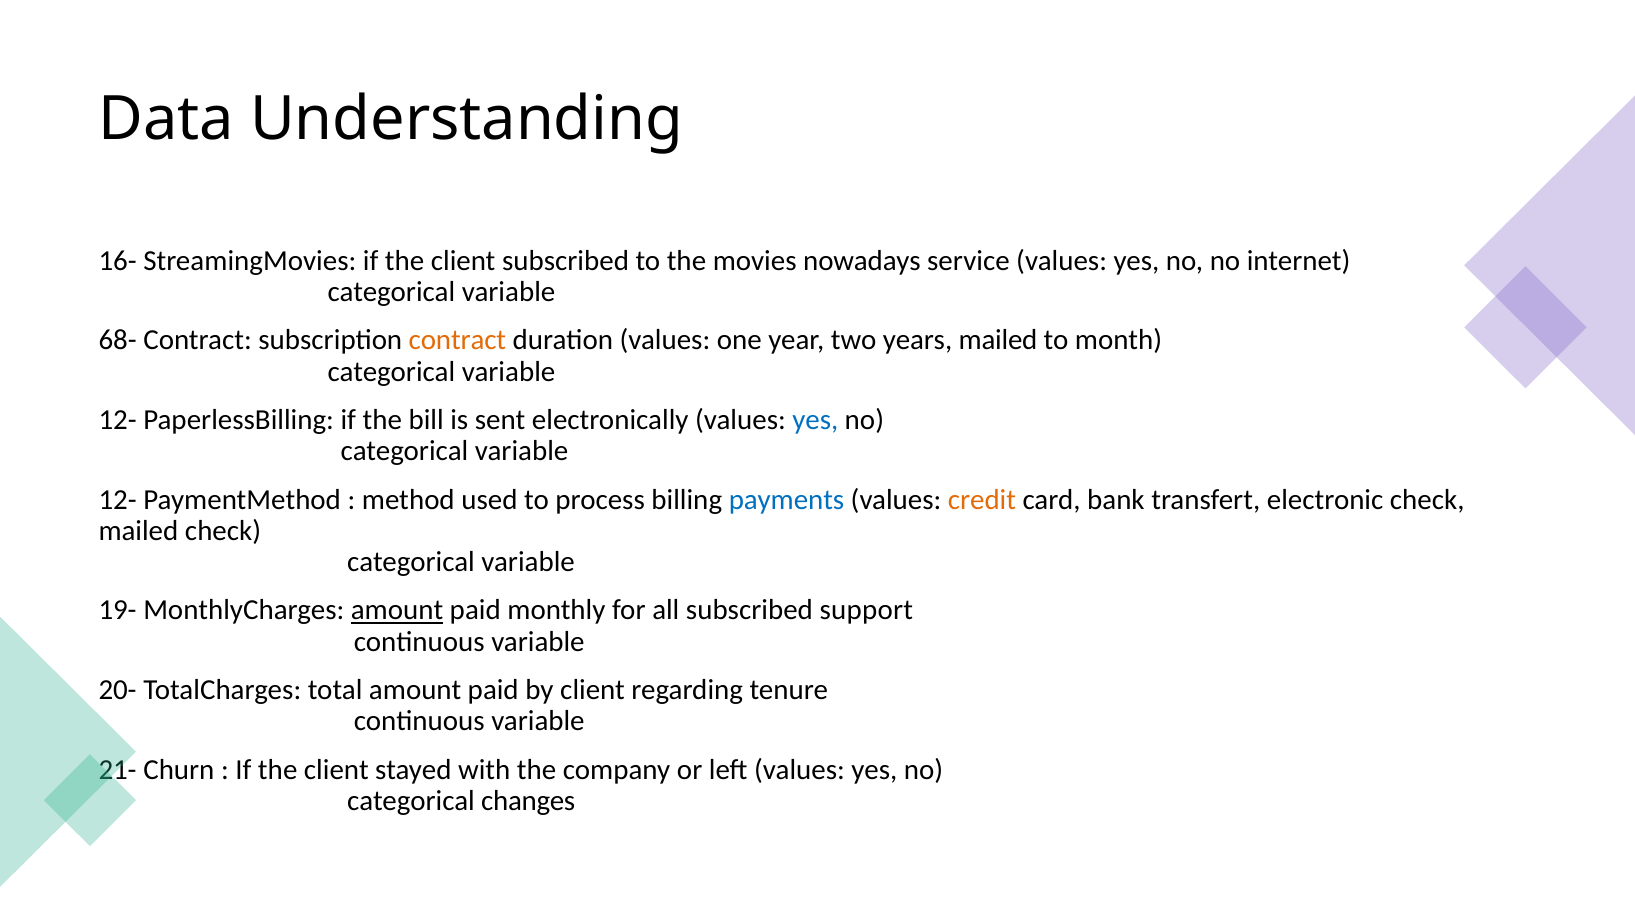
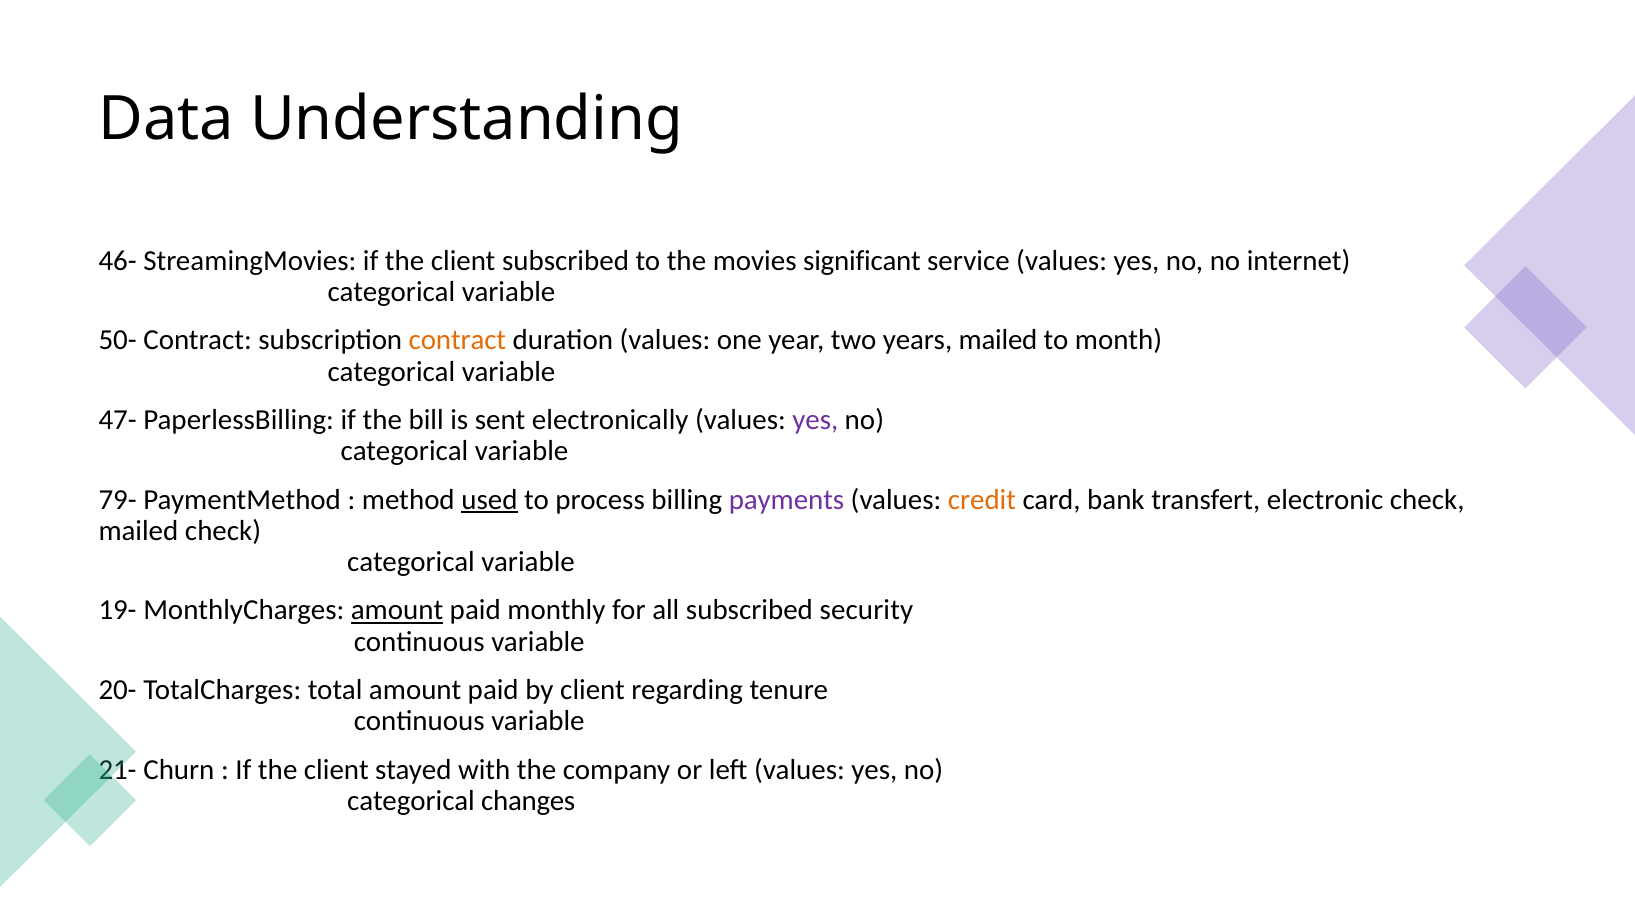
16-: 16- -> 46-
nowadays: nowadays -> significant
68-: 68- -> 50-
12- at (118, 420): 12- -> 47-
yes at (815, 420) colour: blue -> purple
12- at (118, 500): 12- -> 79-
used underline: none -> present
payments colour: blue -> purple
support: support -> security
